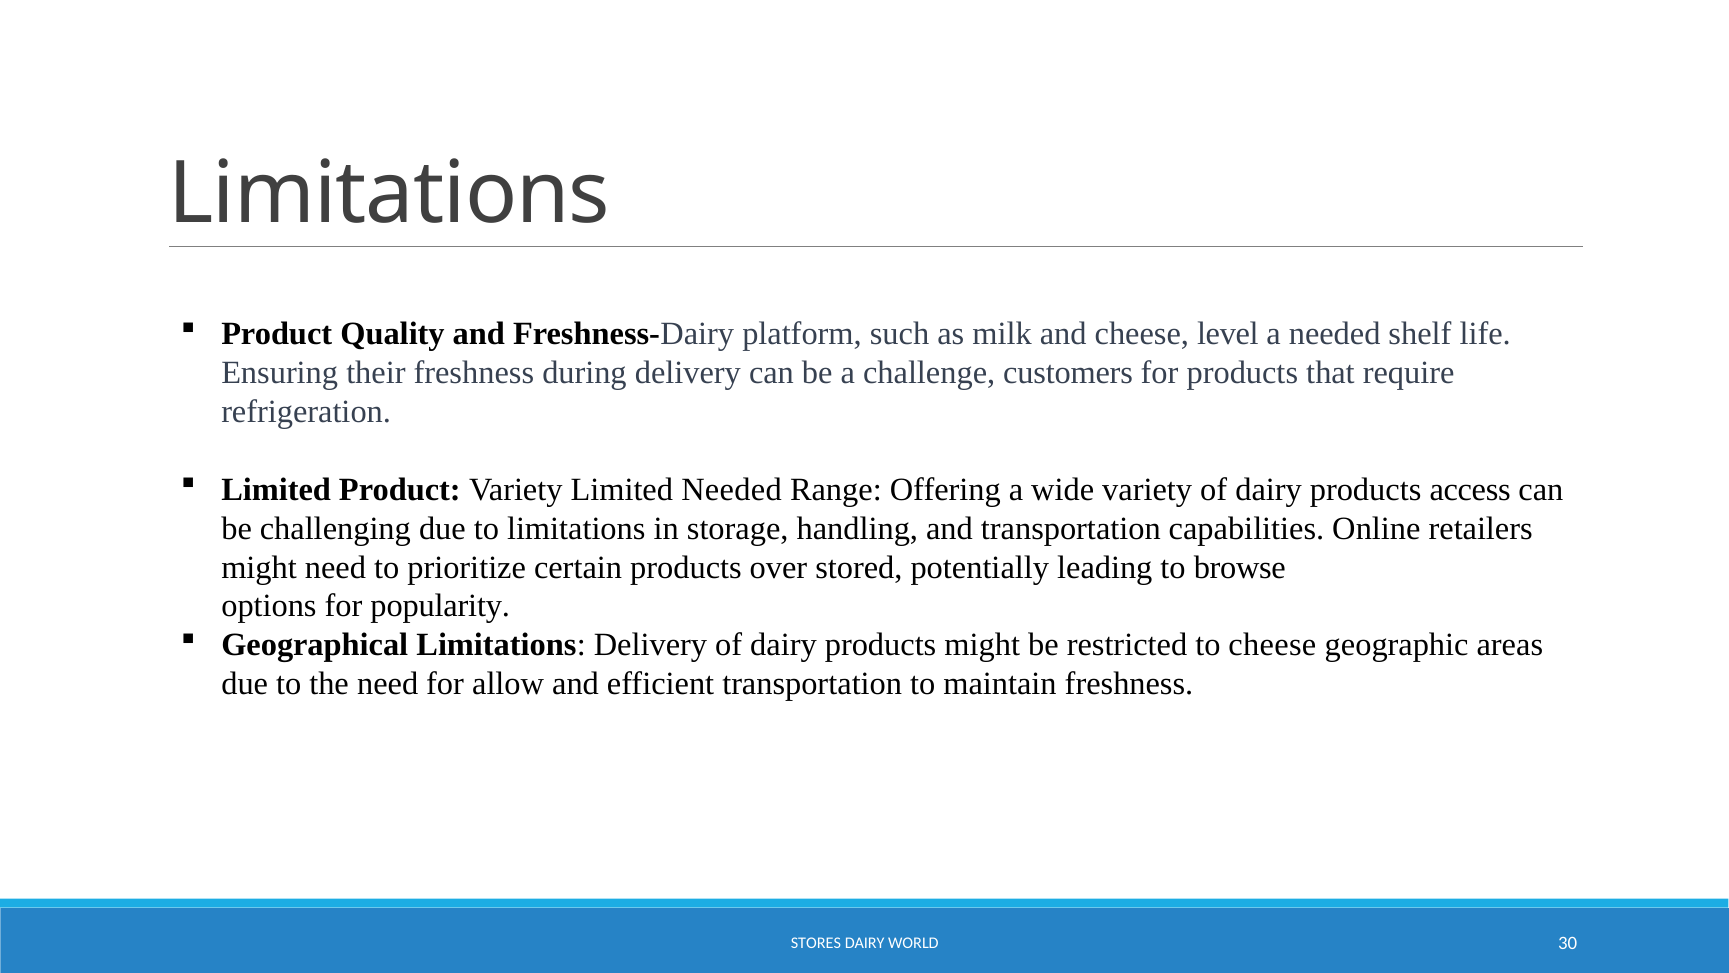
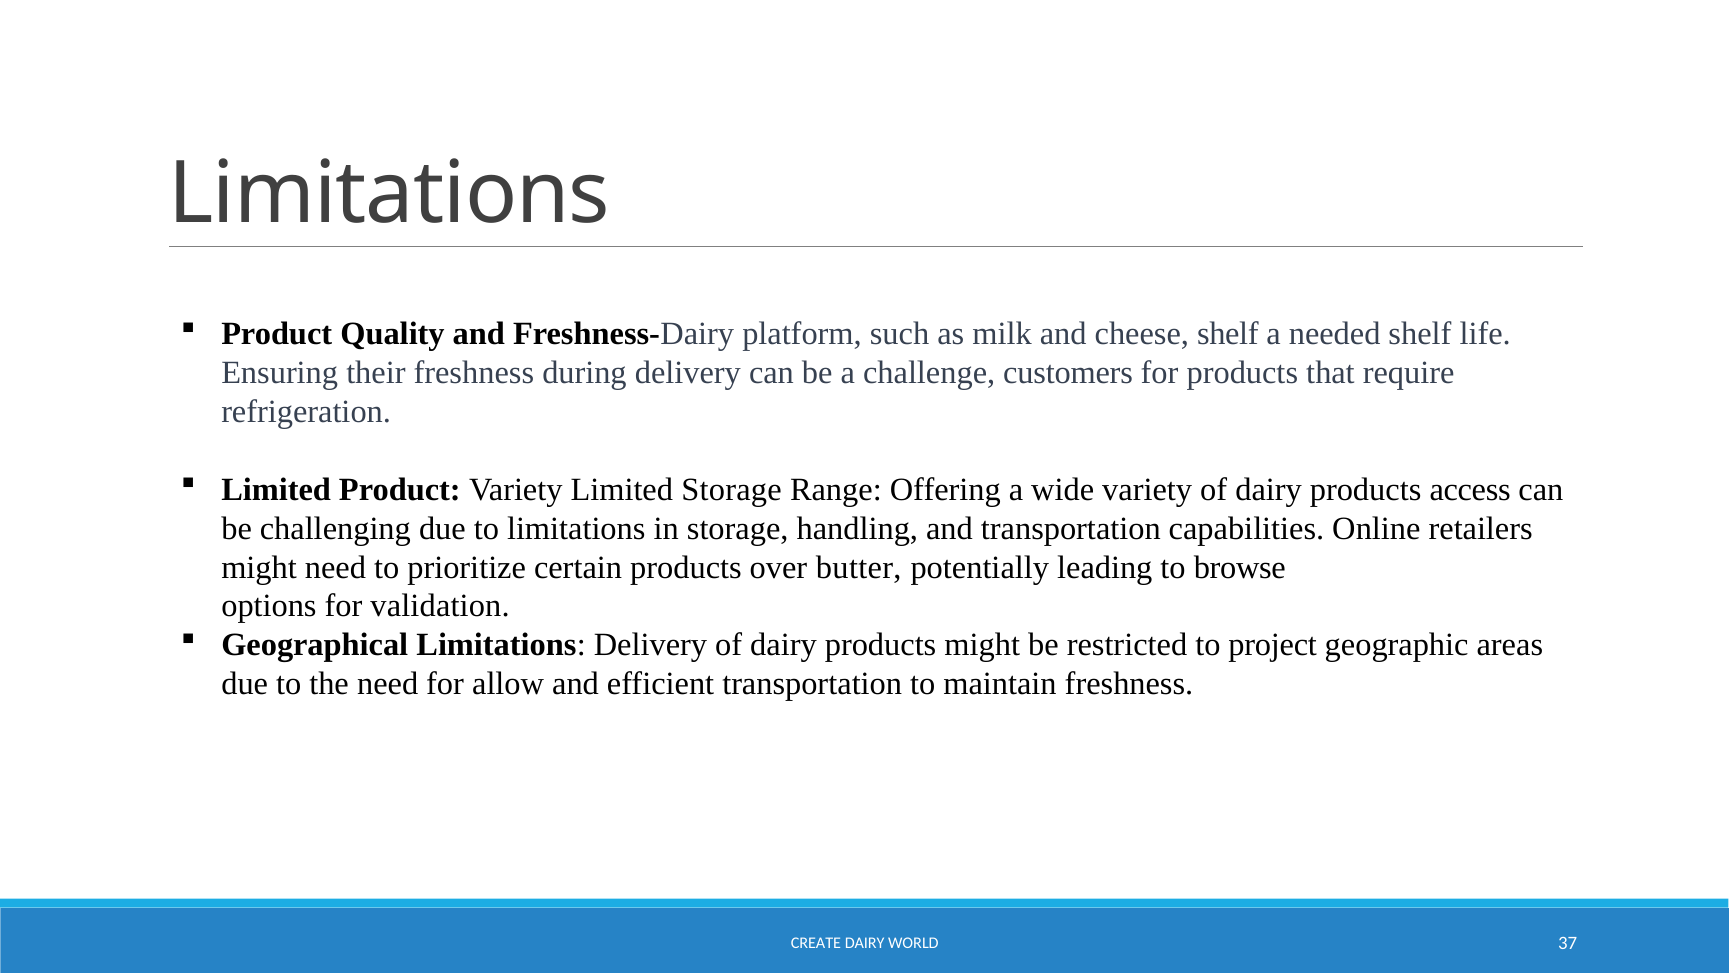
cheese level: level -> shelf
Limited Needed: Needed -> Storage
stored: stored -> butter
popularity: popularity -> validation
to cheese: cheese -> project
STORES: STORES -> CREATE
30: 30 -> 37
